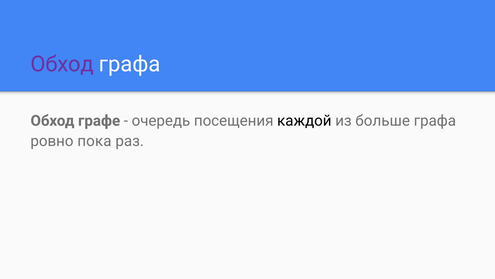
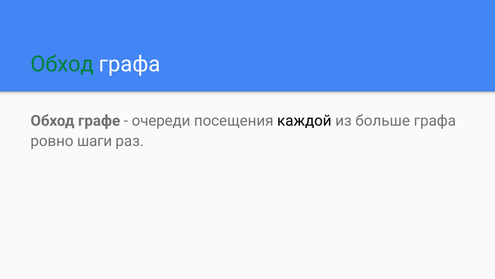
Обход at (62, 64) colour: purple -> green
очередь: очередь -> очереди
пока: пока -> шаги
